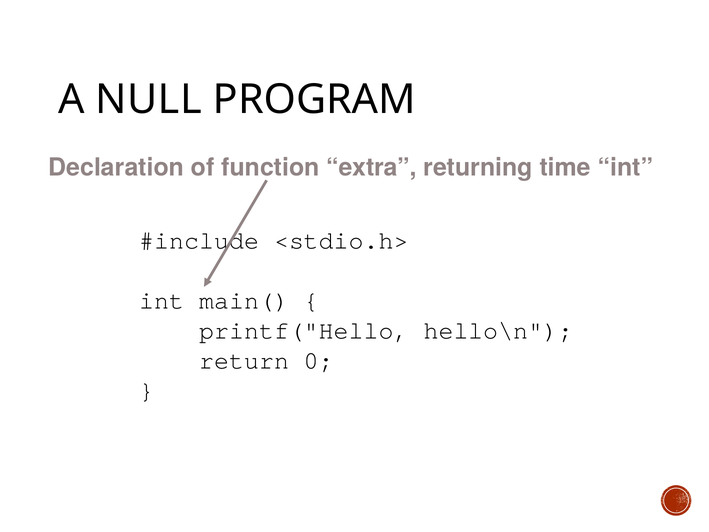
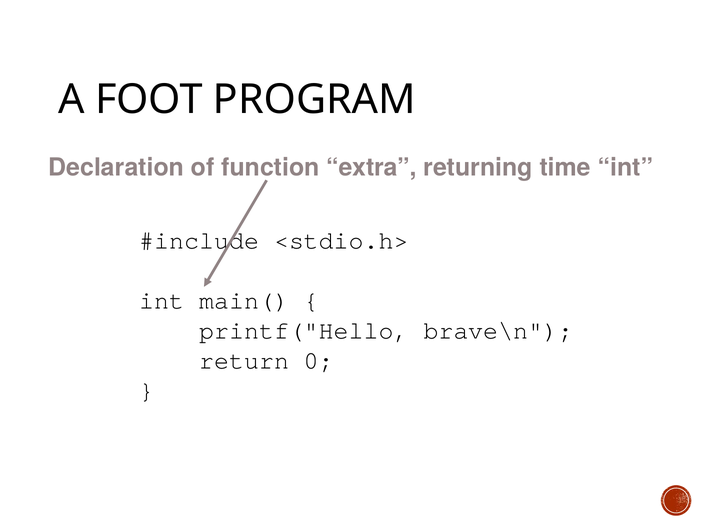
NULL: NULL -> FOOT
hello\n: hello\n -> brave\n
